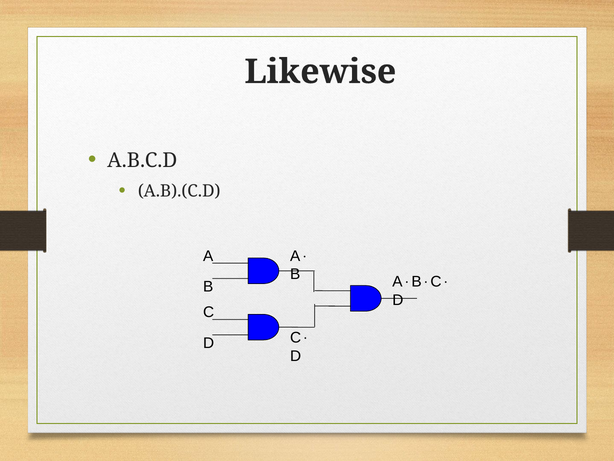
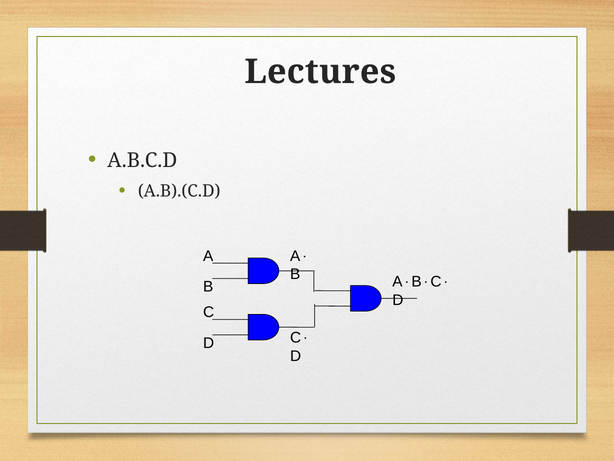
Likewise: Likewise -> Lectures
